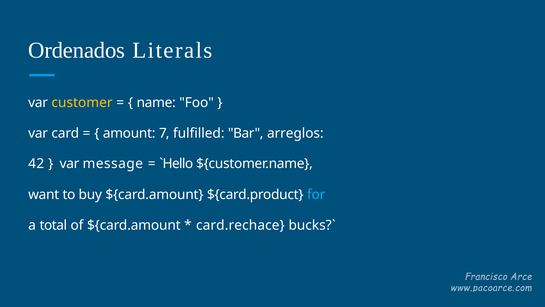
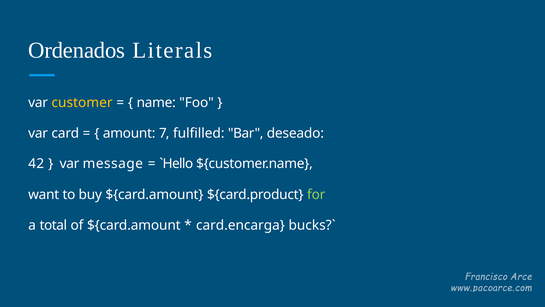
arreglos: arreglos -> deseado
for colour: light blue -> light green
card.rechace: card.rechace -> card.encarga
